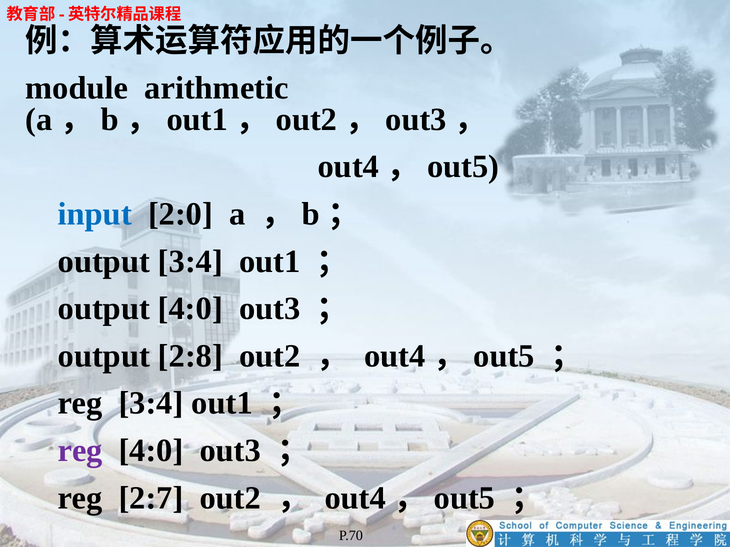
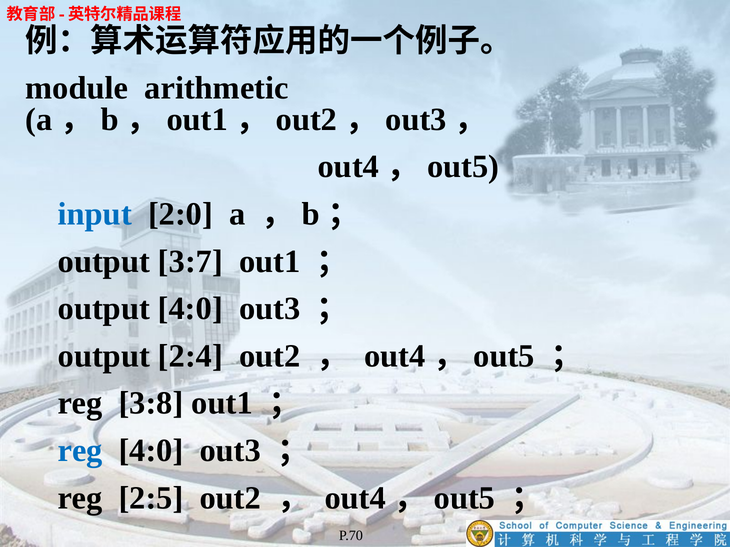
output 3:4: 3:4 -> 3:7
2:8: 2:8 -> 2:4
reg 3:4: 3:4 -> 3:8
reg at (80, 451) colour: purple -> blue
2:7: 2:7 -> 2:5
